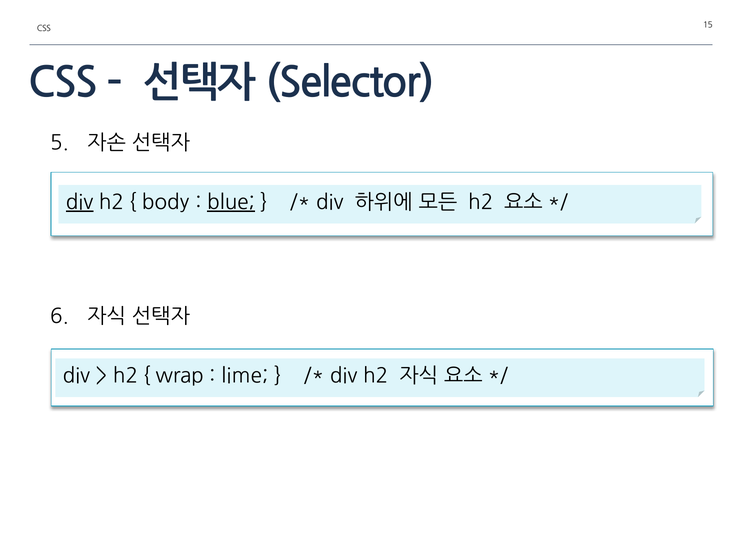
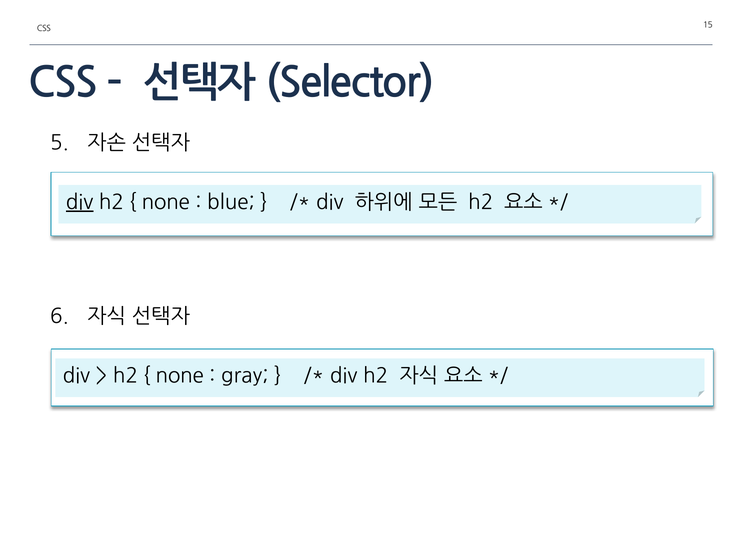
body at (166, 202): body -> none
blue underline: present -> none
wrap at (180, 376): wrap -> none
lime: lime -> gray
